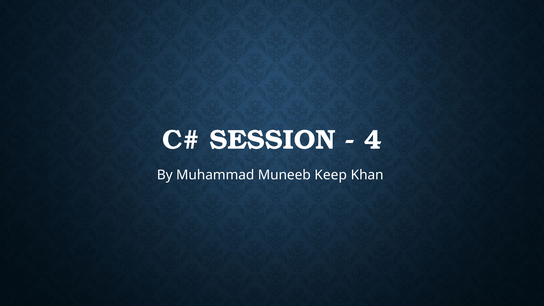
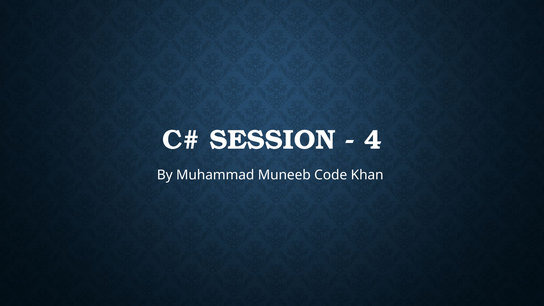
Keep: Keep -> Code
